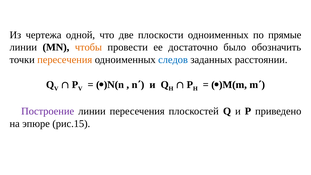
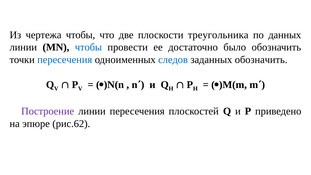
чертежа одной: одной -> чтобы
плоскости одноименных: одноименных -> треугольника
прямые: прямые -> данных
чтобы at (88, 47) colour: orange -> blue
пересечения at (65, 60) colour: orange -> blue
заданных расстоянии: расстоянии -> обозначить
рис.15: рис.15 -> рис.62
